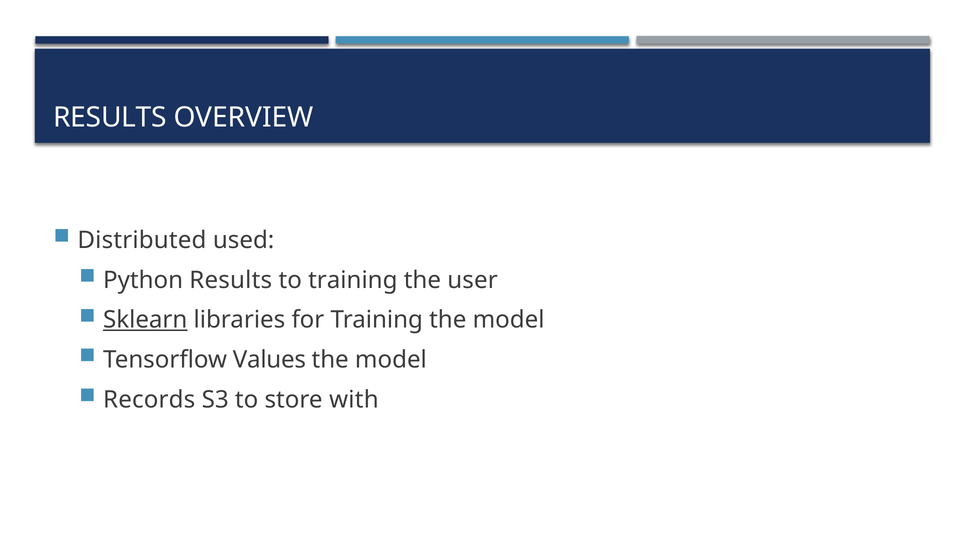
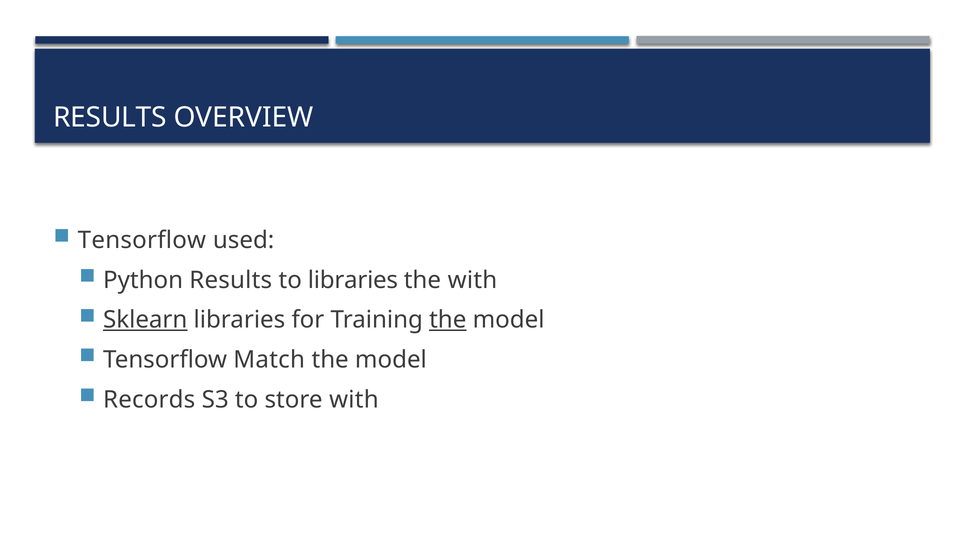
Distributed at (142, 240): Distributed -> Tensorflow
to training: training -> libraries
the user: user -> with
the at (448, 320) underline: none -> present
Values: Values -> Match
